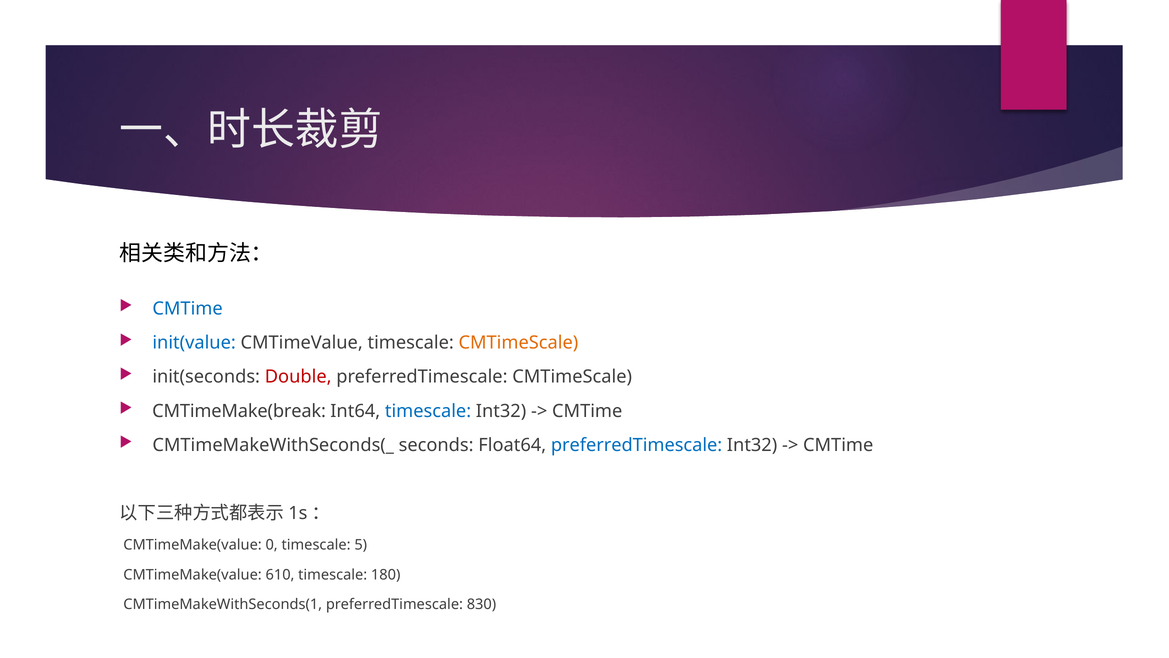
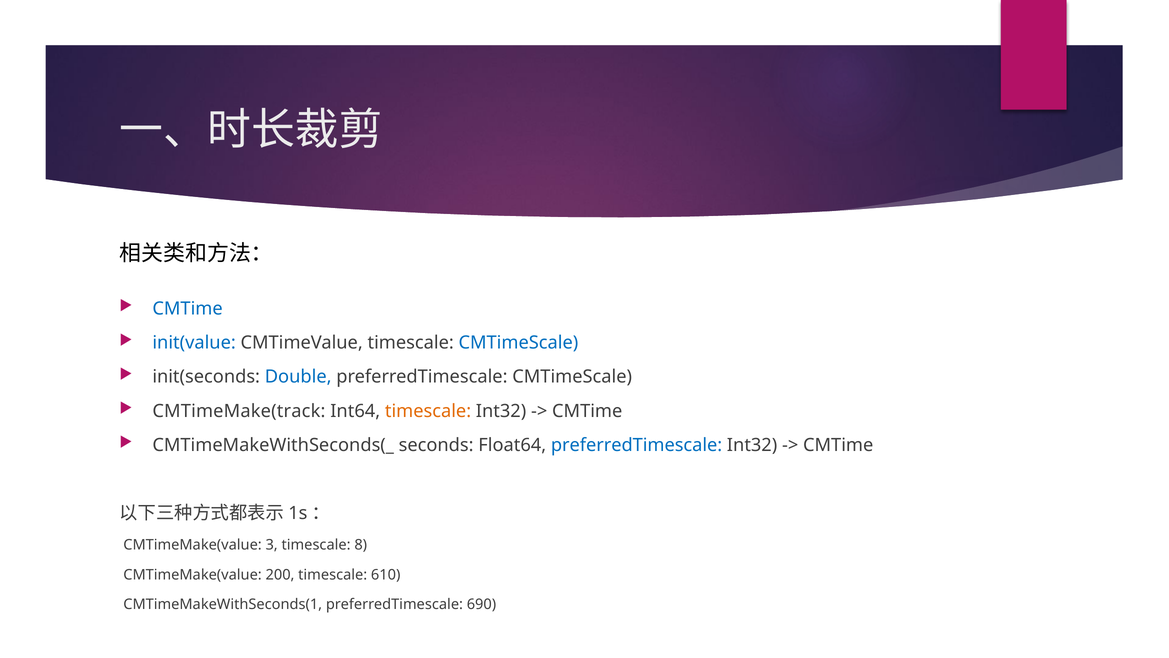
CMTimeScale at (518, 343) colour: orange -> blue
Double colour: red -> blue
CMTimeMake(break: CMTimeMake(break -> CMTimeMake(track
timescale at (428, 411) colour: blue -> orange
0: 0 -> 3
5: 5 -> 8
610: 610 -> 200
180: 180 -> 610
830: 830 -> 690
